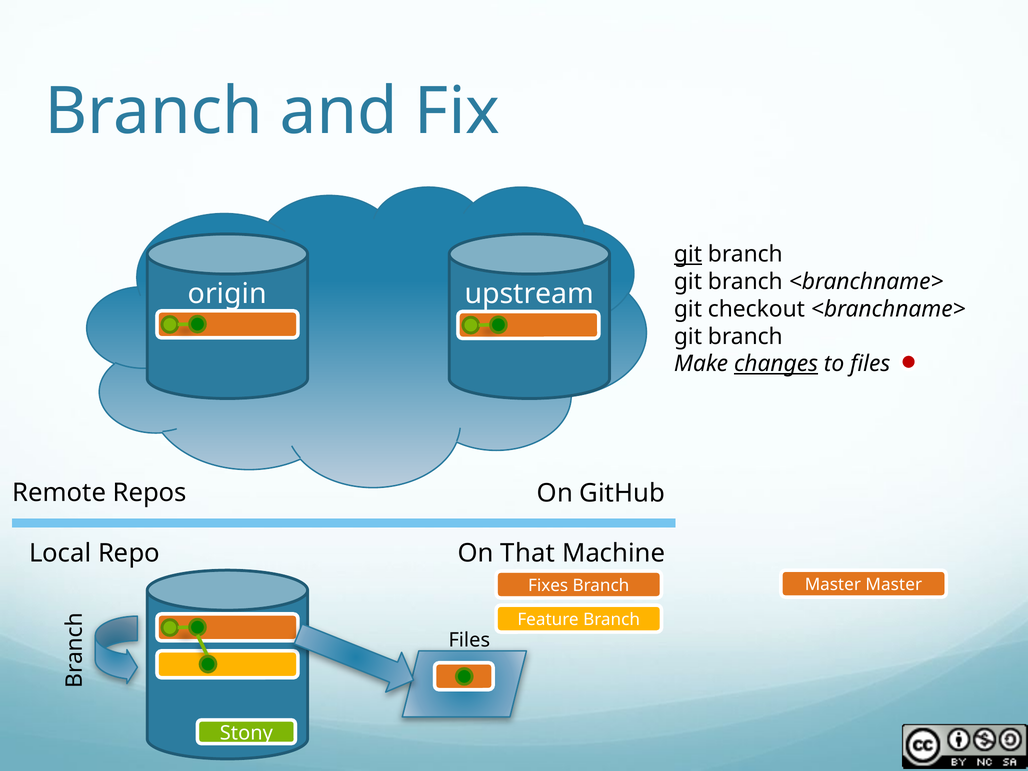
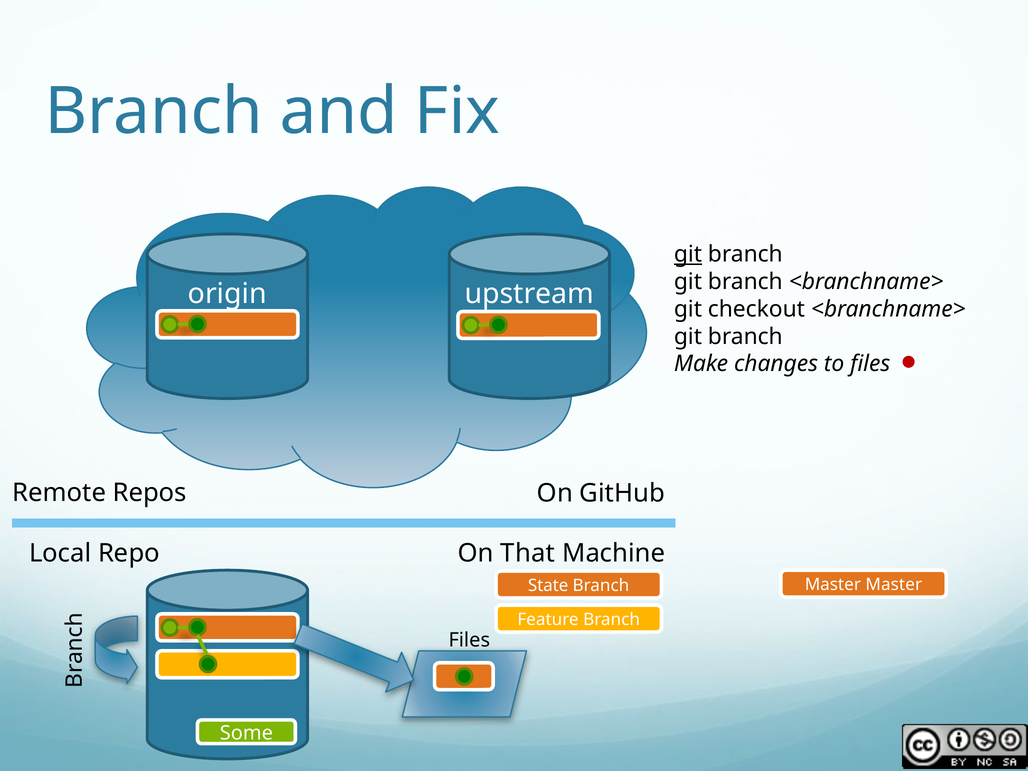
changes underline: present -> none
Fixes: Fixes -> State
Stony: Stony -> Some
